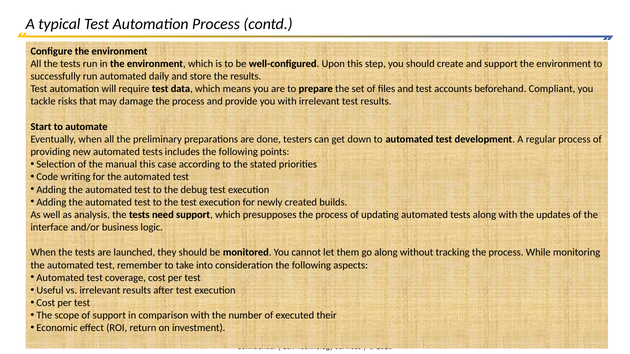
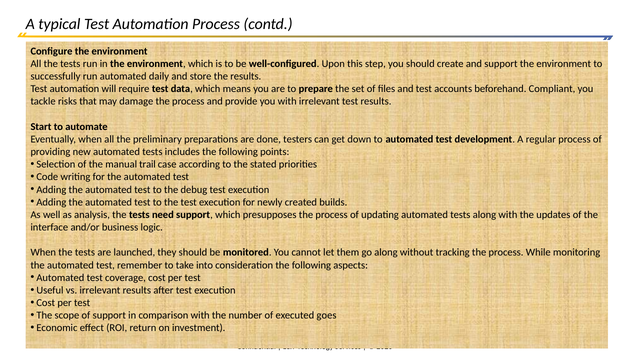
manual this: this -> trail
their: their -> goes
